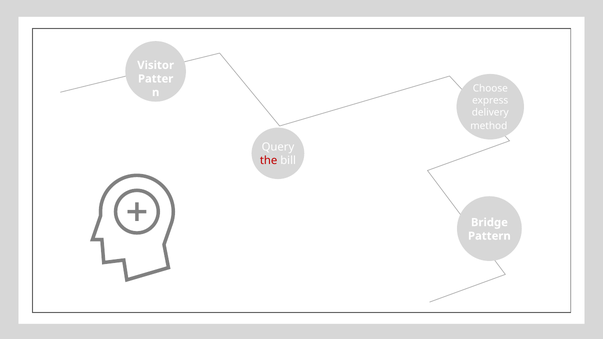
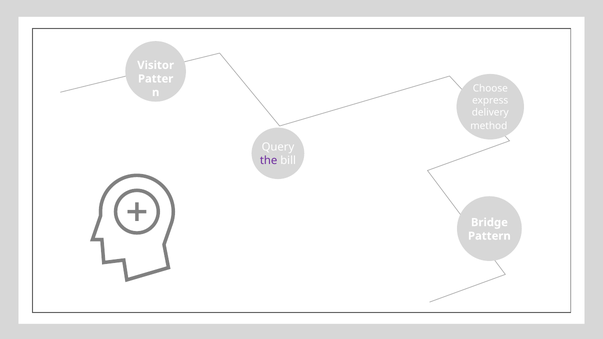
the colour: red -> purple
